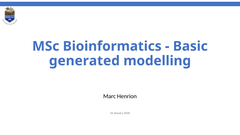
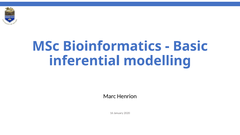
generated: generated -> inferential
